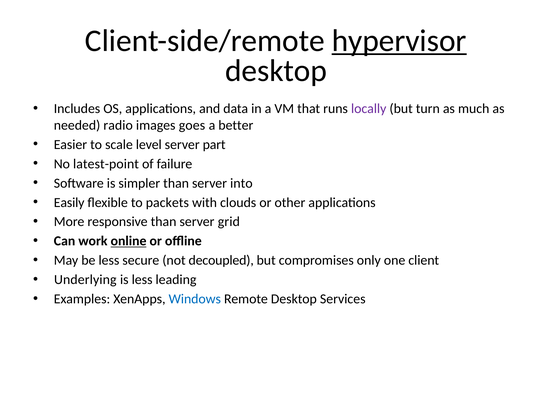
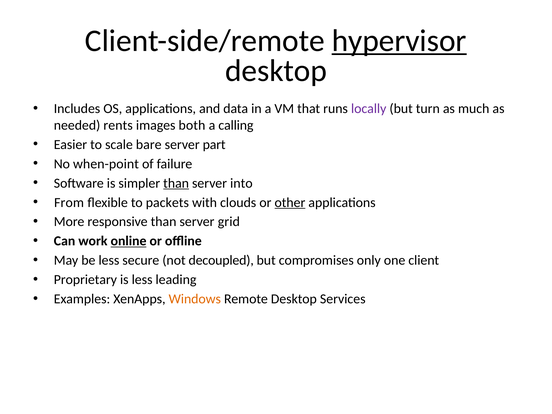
radio: radio -> rents
goes: goes -> both
better: better -> calling
level: level -> bare
latest-point: latest-point -> when-point
than at (176, 183) underline: none -> present
Easily: Easily -> From
other underline: none -> present
Underlying: Underlying -> Proprietary
Windows colour: blue -> orange
